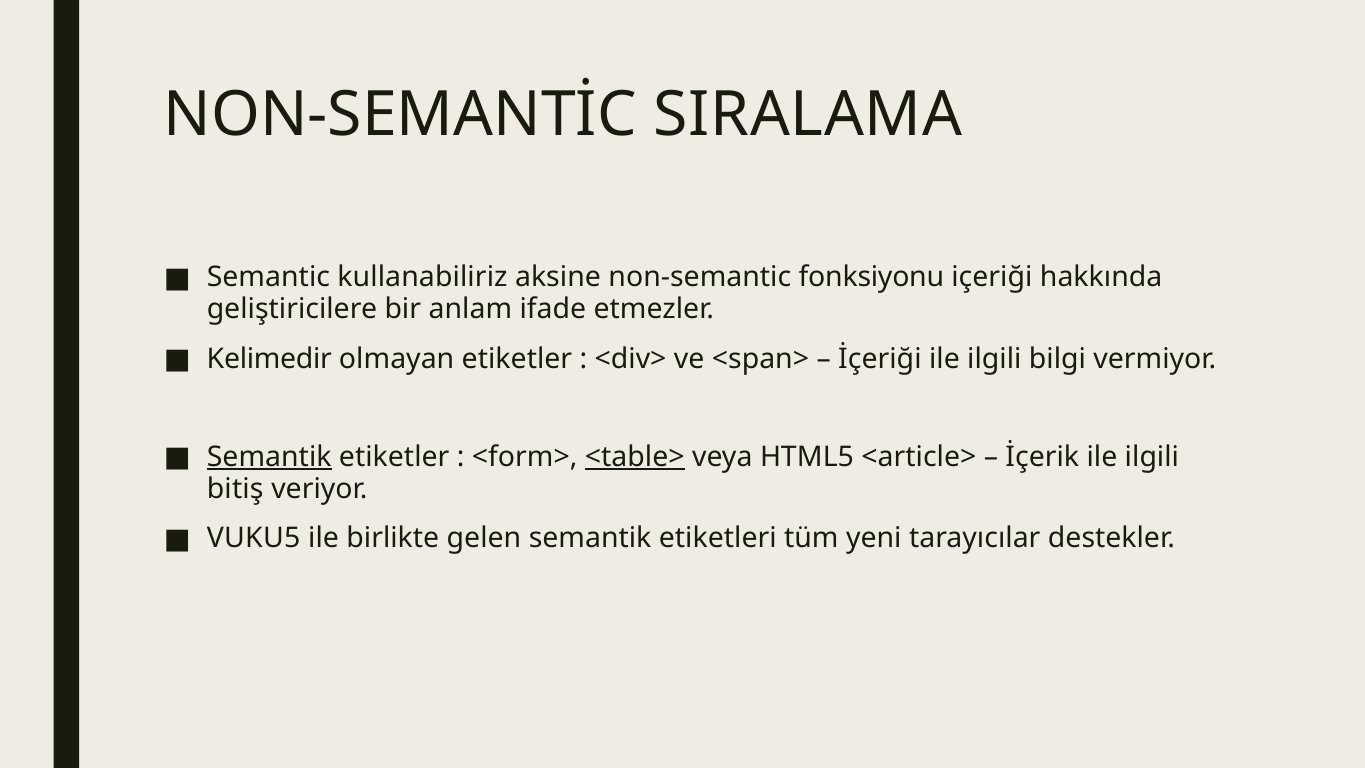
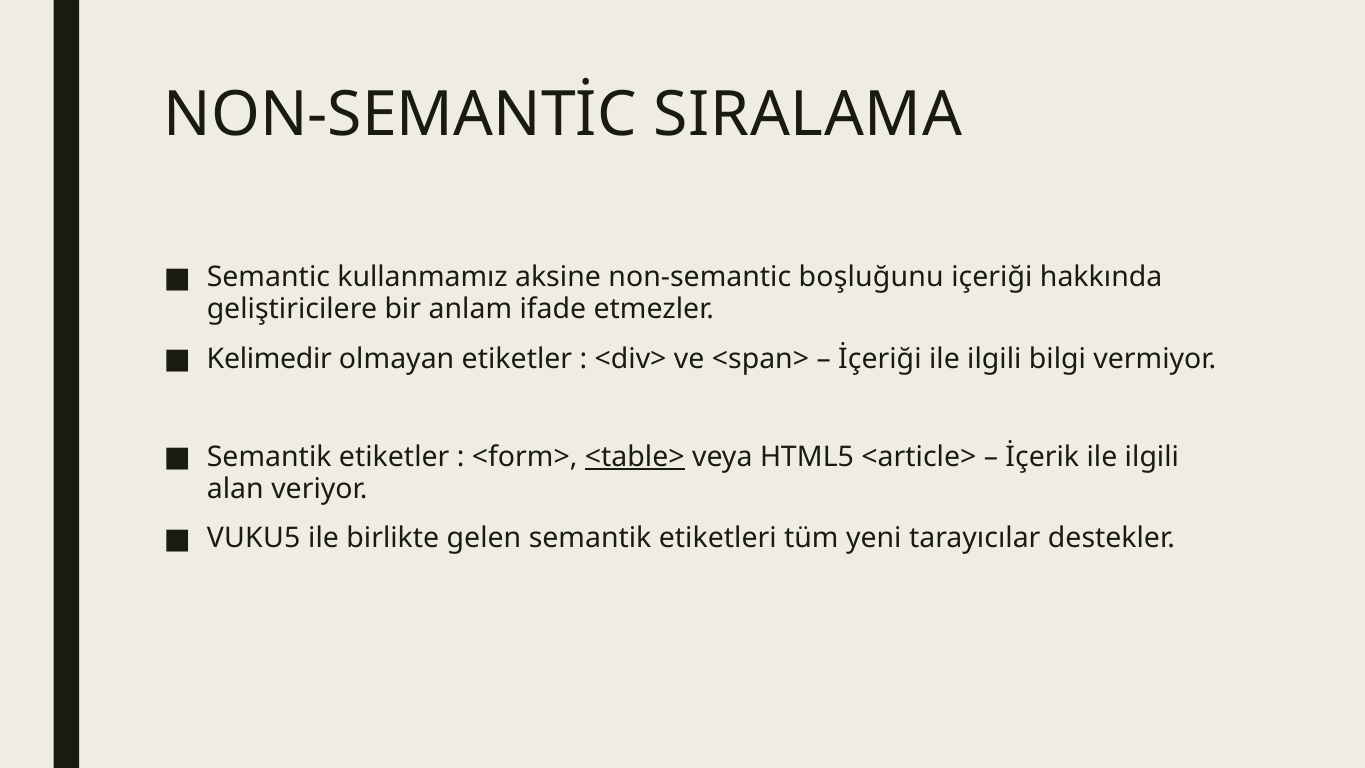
kullanabiliriz: kullanabiliriz -> kullanmamız
fonksiyonu: fonksiyonu -> boşluğunu
Semantik at (269, 457) underline: present -> none
bitiş: bitiş -> alan
